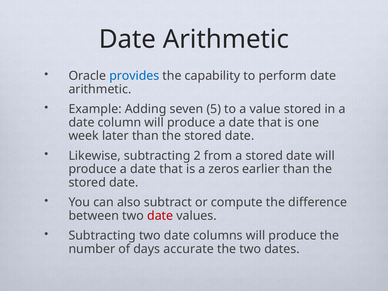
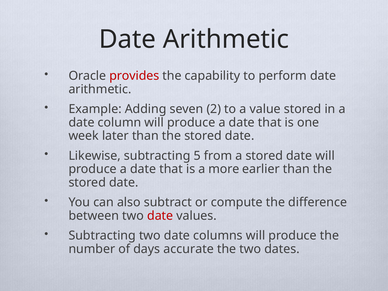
provides colour: blue -> red
5: 5 -> 2
2: 2 -> 5
zeros: zeros -> more
